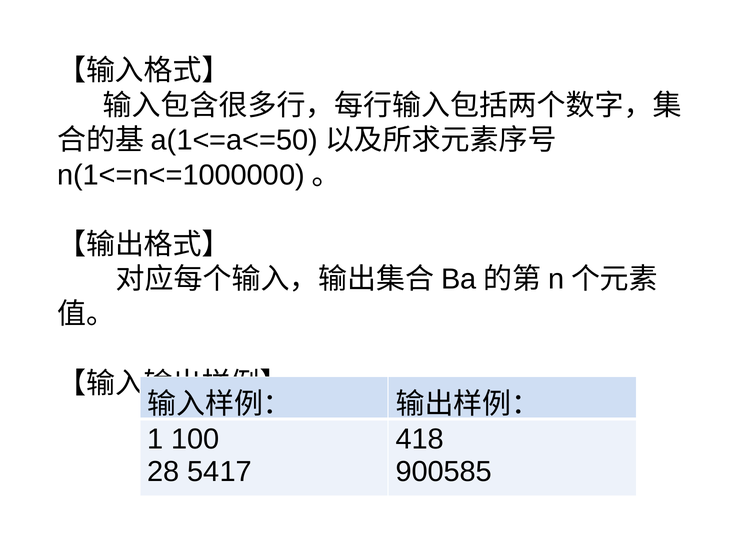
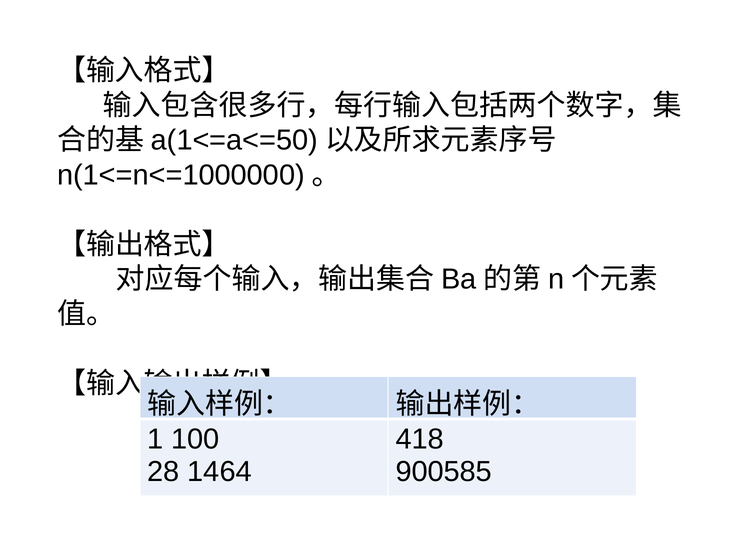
5417: 5417 -> 1464
